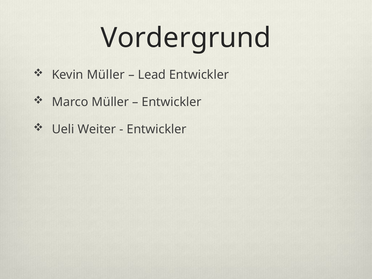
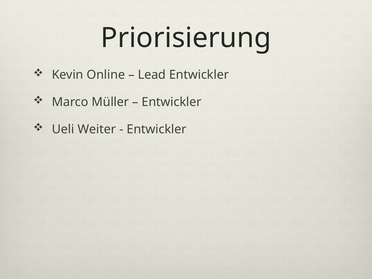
Vordergrund: Vordergrund -> Priorisierung
Kevin Müller: Müller -> Online
